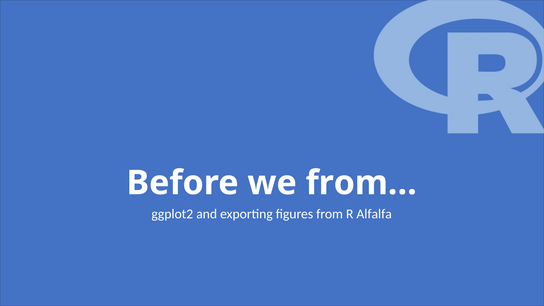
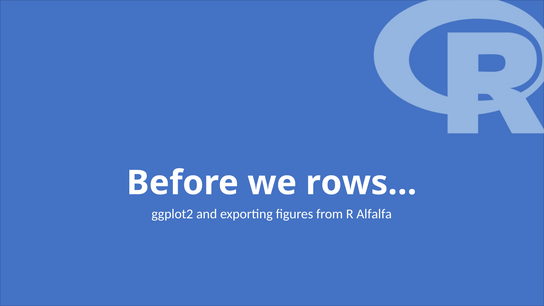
from…: from… -> rows…
